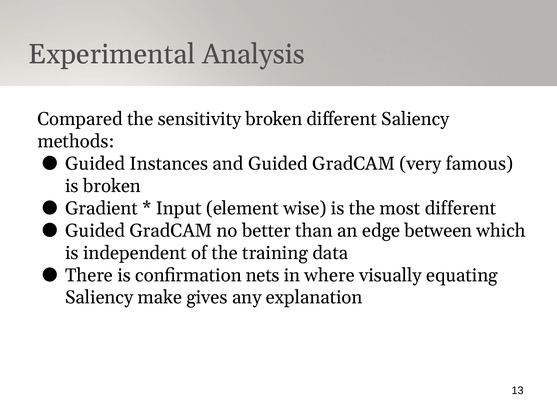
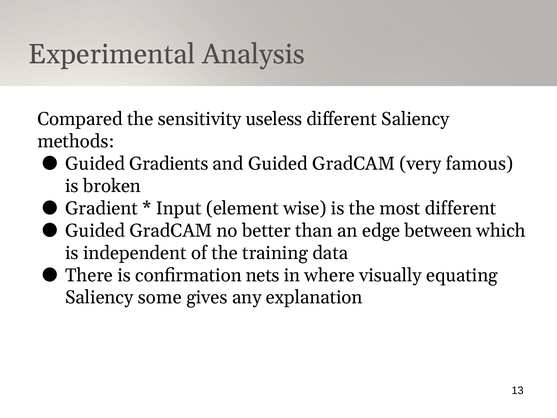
sensitivity broken: broken -> useless
Instances: Instances -> Gradients
make: make -> some
